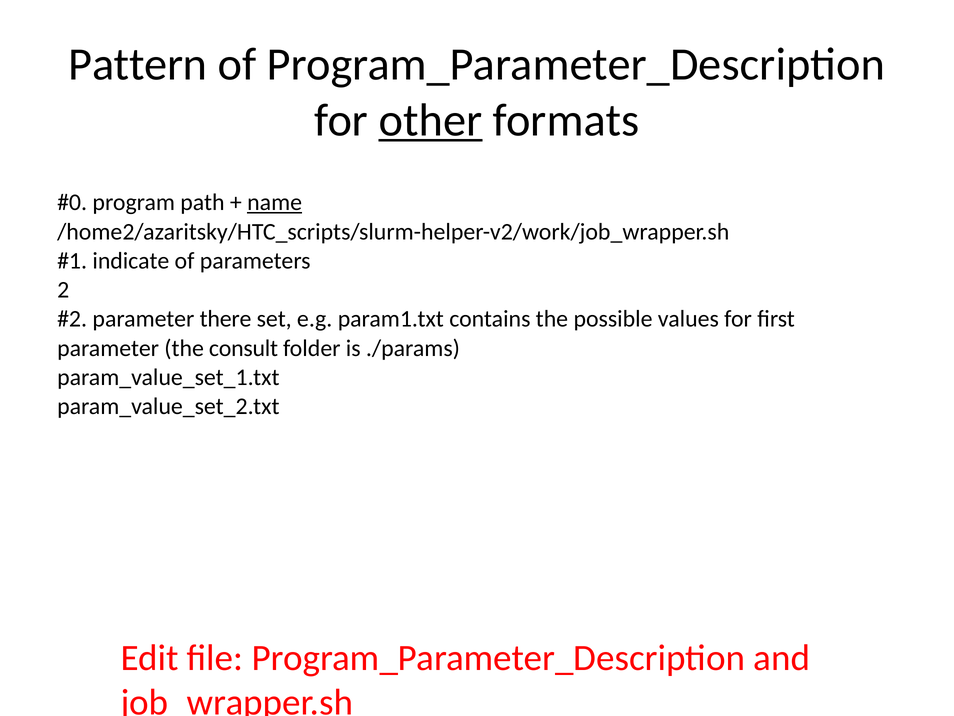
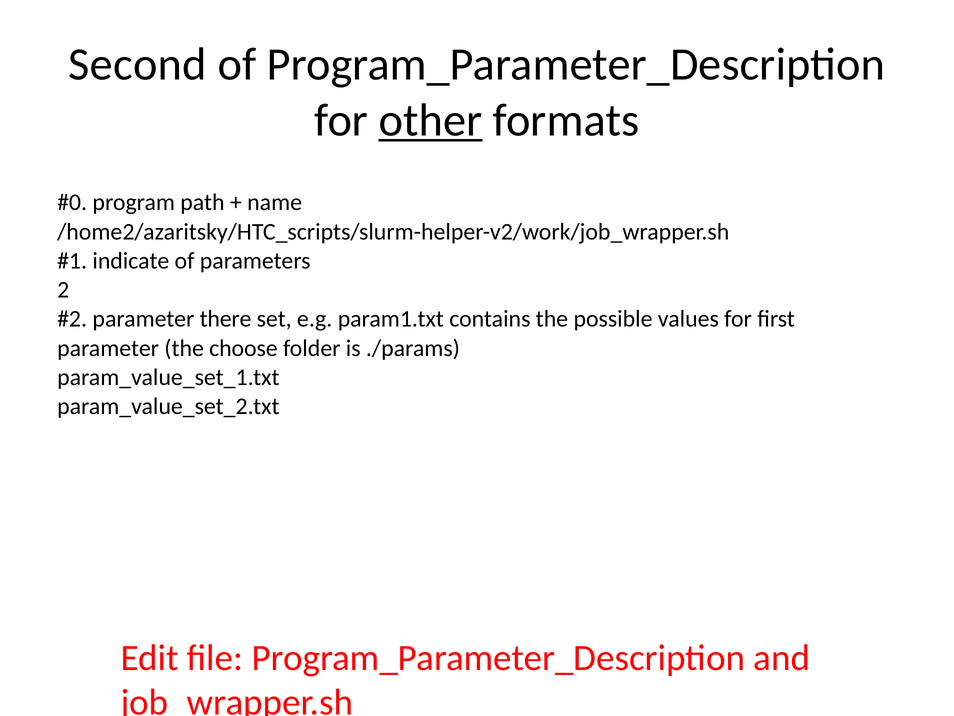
Pattern: Pattern -> Second
name underline: present -> none
consult: consult -> choose
